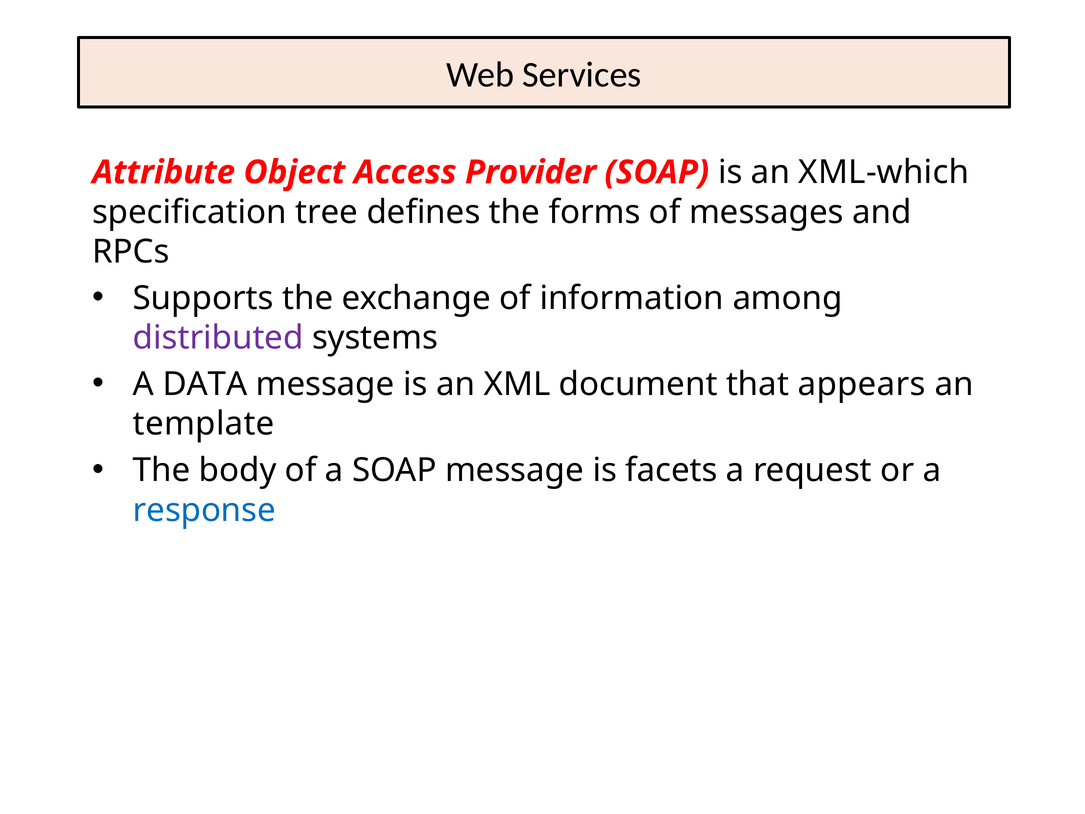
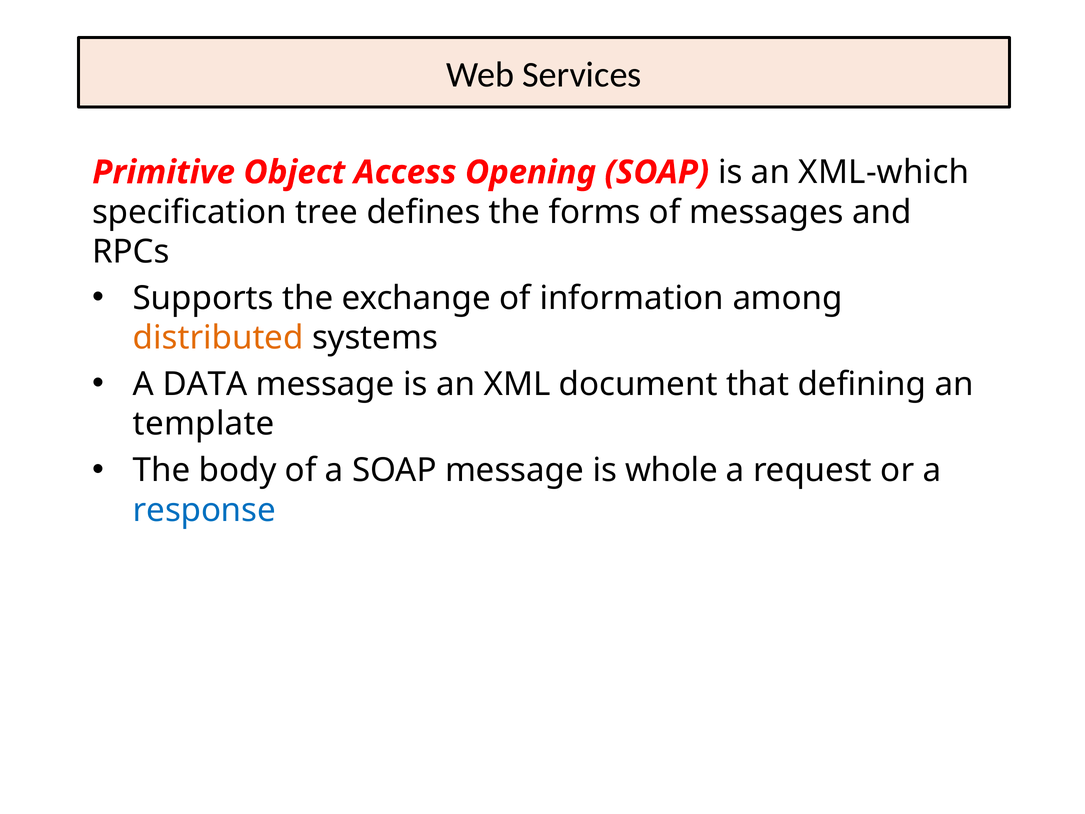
Attribute: Attribute -> Primitive
Provider: Provider -> Opening
distributed colour: purple -> orange
appears: appears -> defining
facets: facets -> whole
